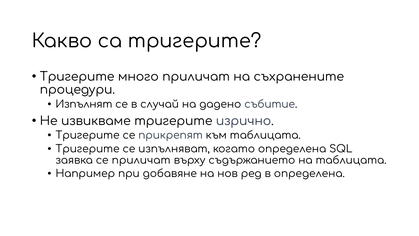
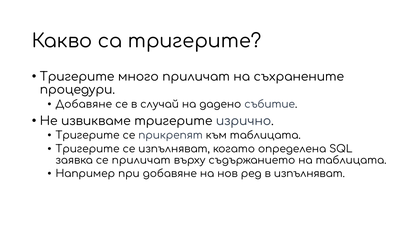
Изпълнят at (84, 104): Изпълнят -> Добавяне
в определена: определена -> изпълняват
